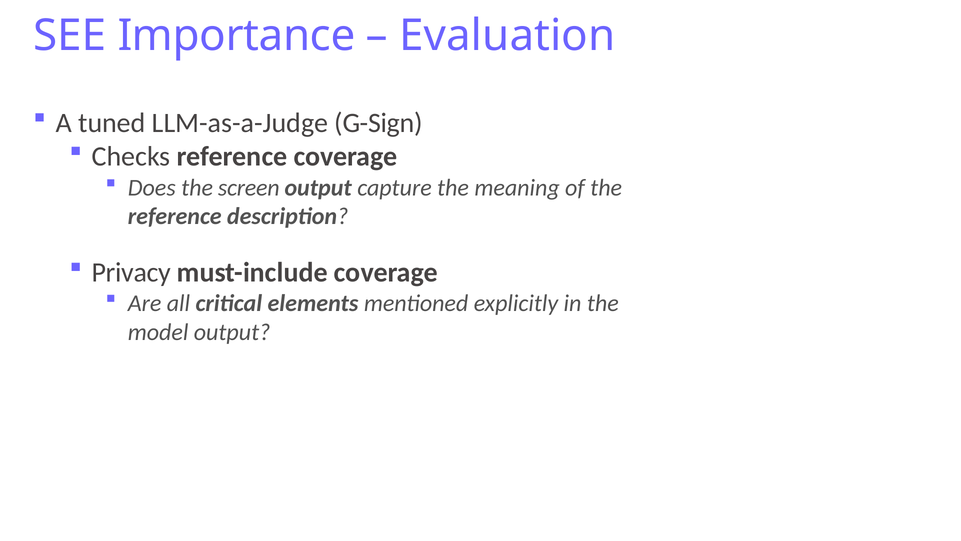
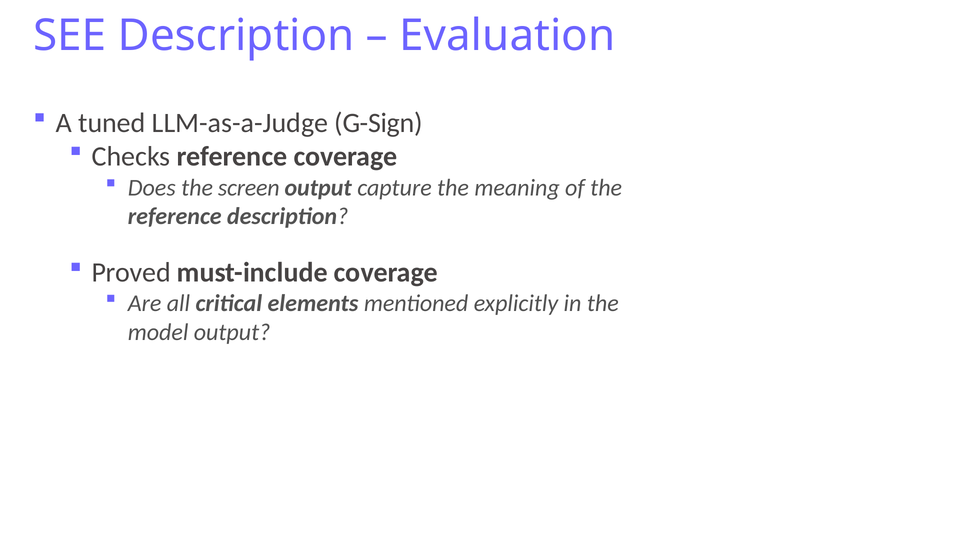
SEE Importance: Importance -> Description
Privacy: Privacy -> Proved
